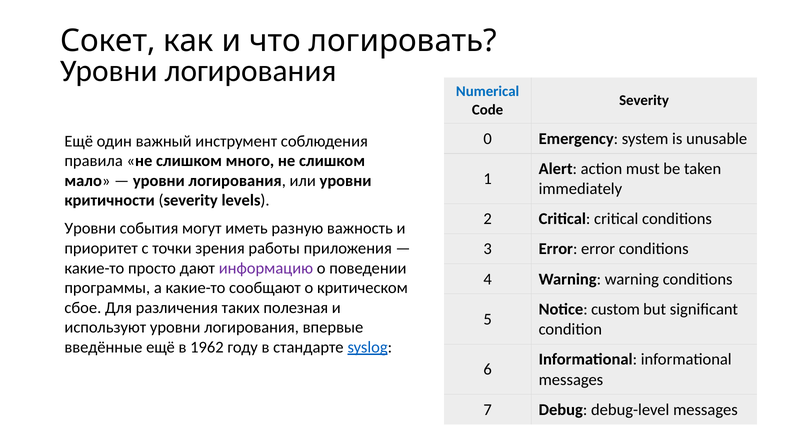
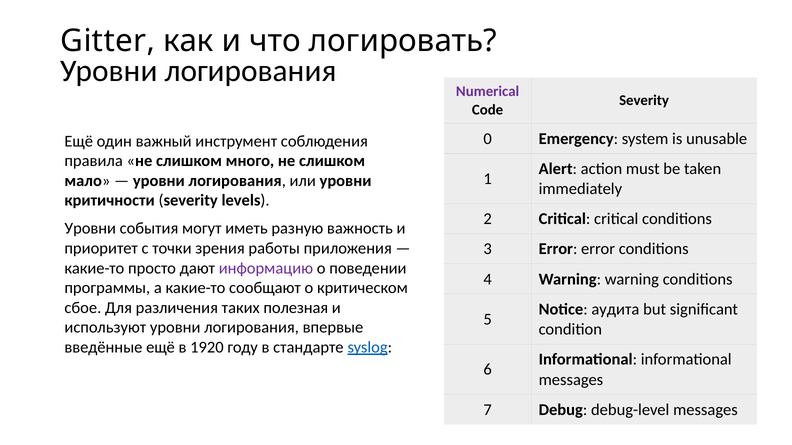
Сокет: Сокет -> Gitter
Numerical colour: blue -> purple
custom: custom -> аудита
1962: 1962 -> 1920
